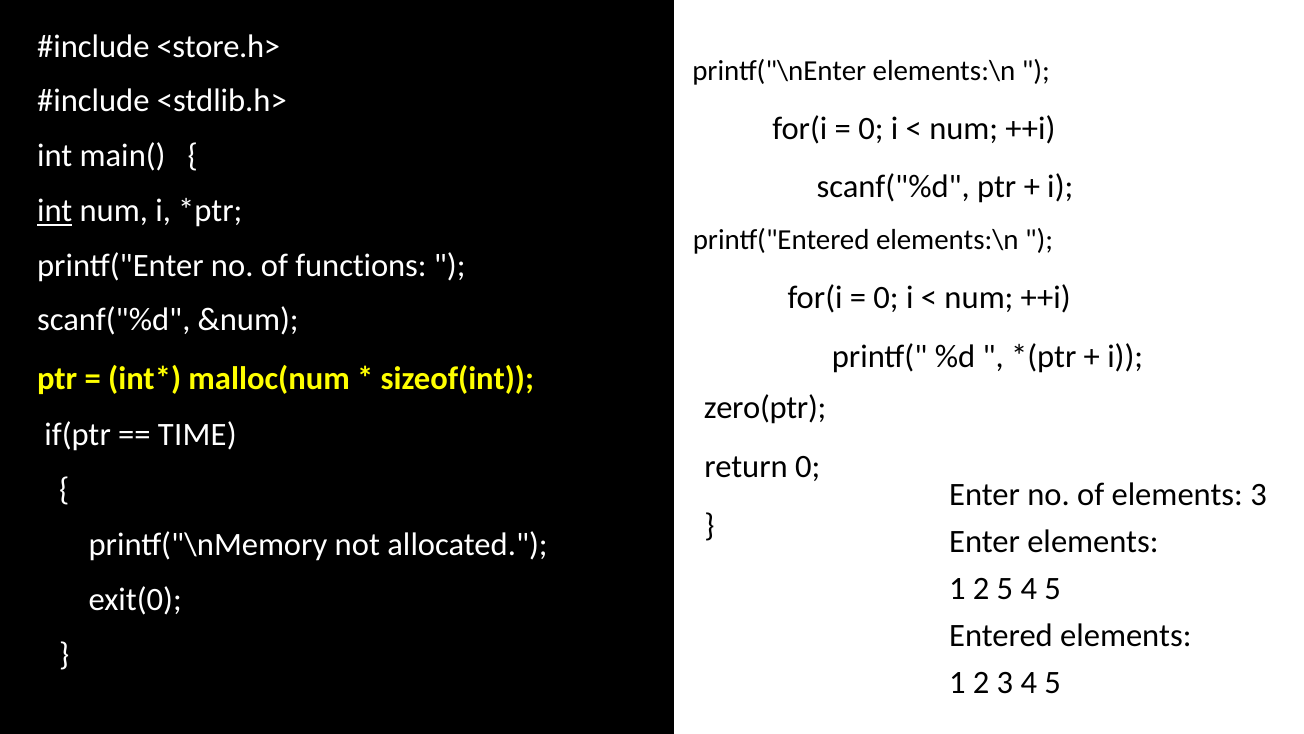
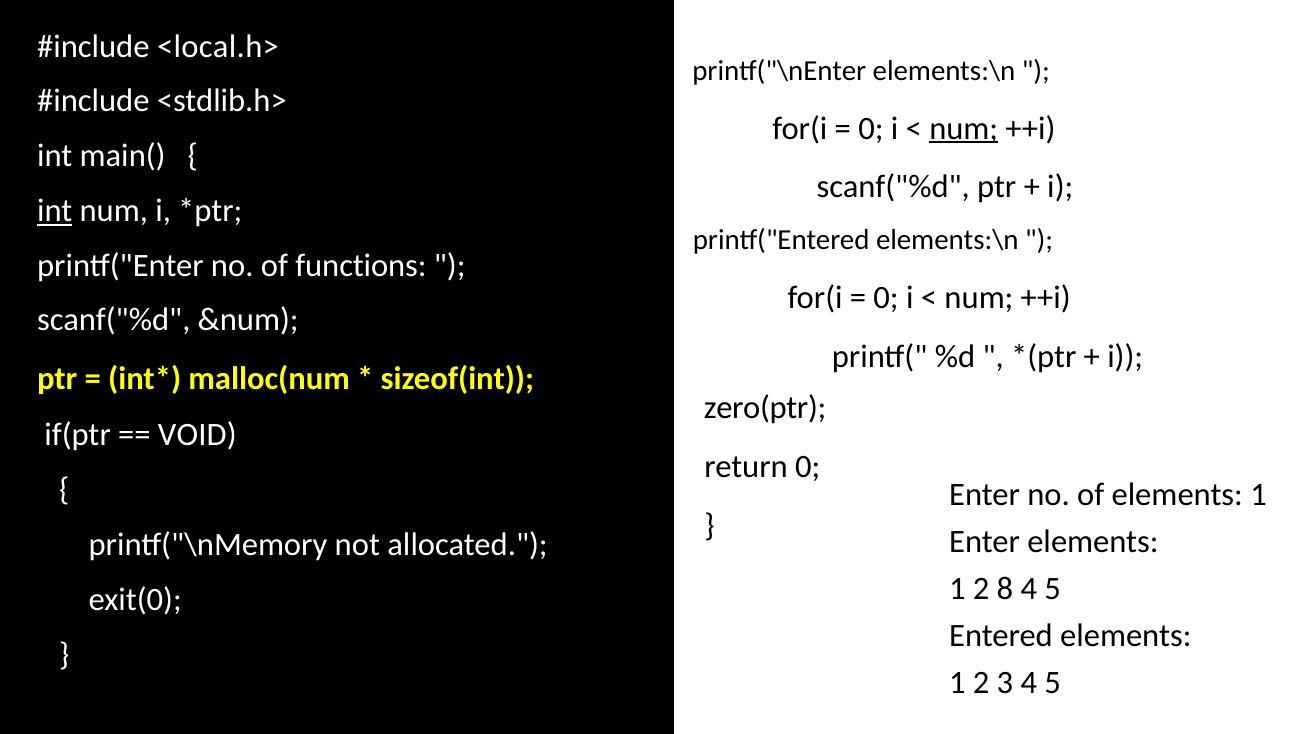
<store.h>: <store.h> -> <local.h>
num at (964, 128) underline: none -> present
TIME: TIME -> VOID
of elements 3: 3 -> 1
2 5: 5 -> 8
